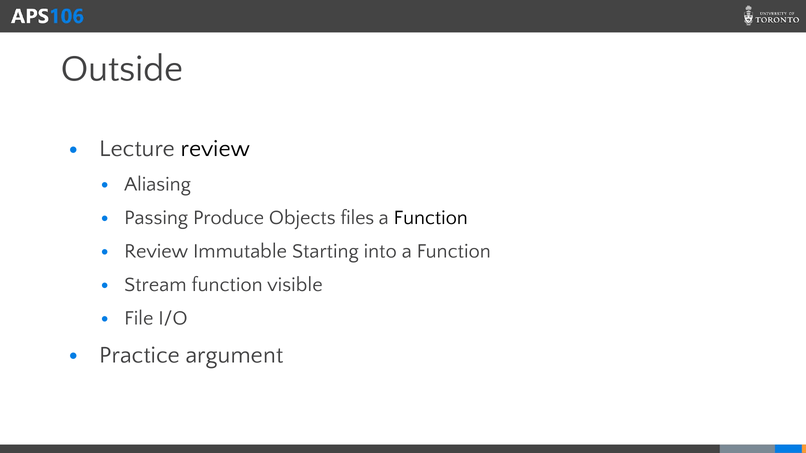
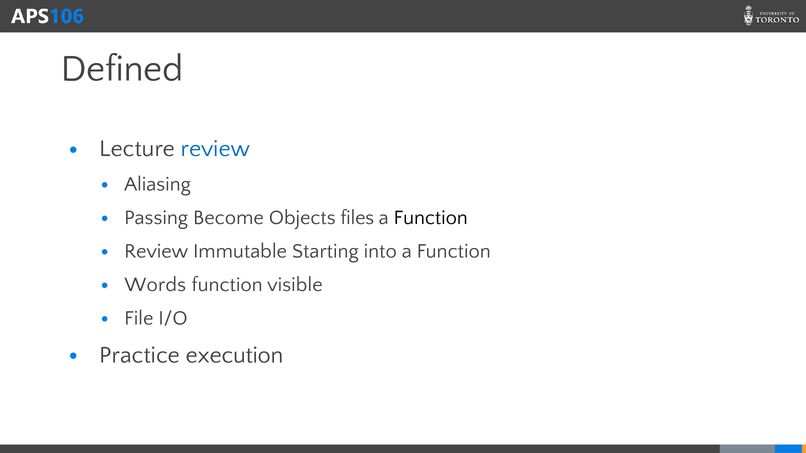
Outside: Outside -> Defined
review at (215, 149) colour: black -> blue
Produce: Produce -> Become
Stream: Stream -> Words
argument: argument -> execution
